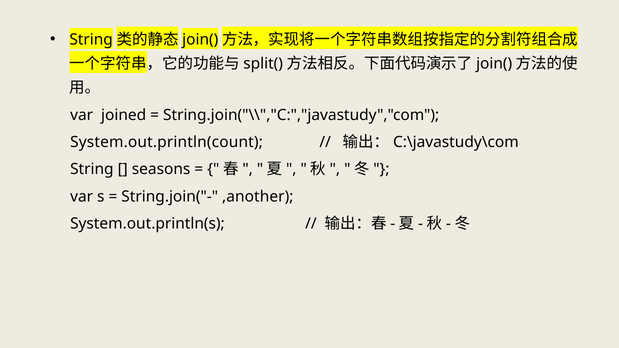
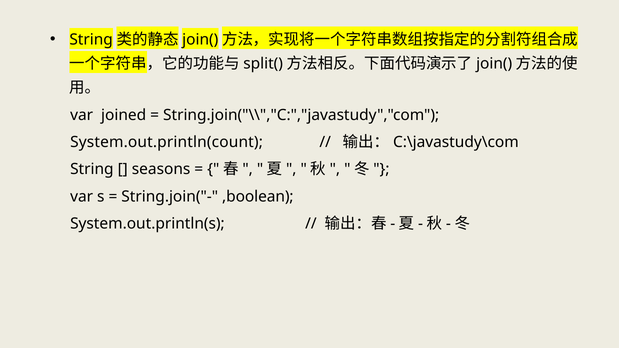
,another: ,another -> ,boolean
